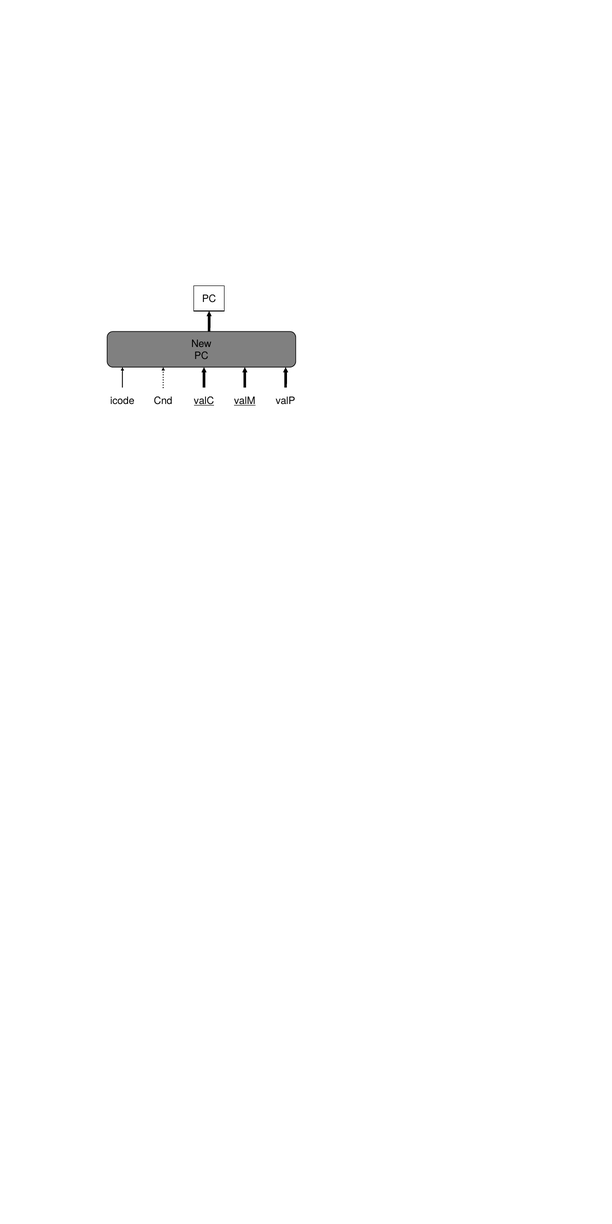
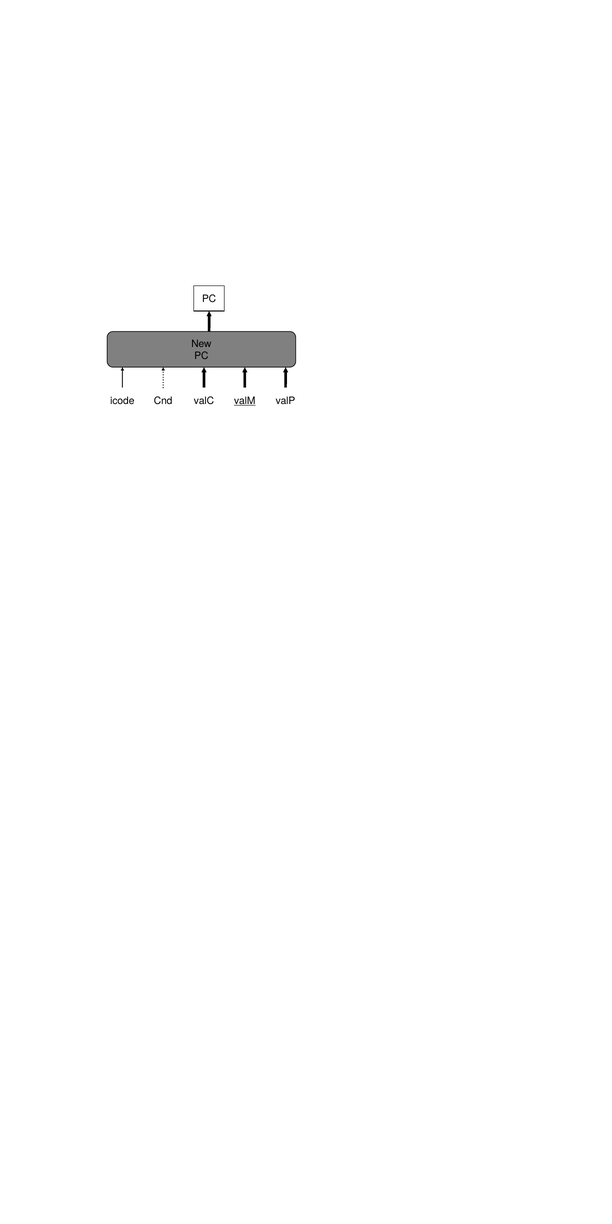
valC underline: present -> none
